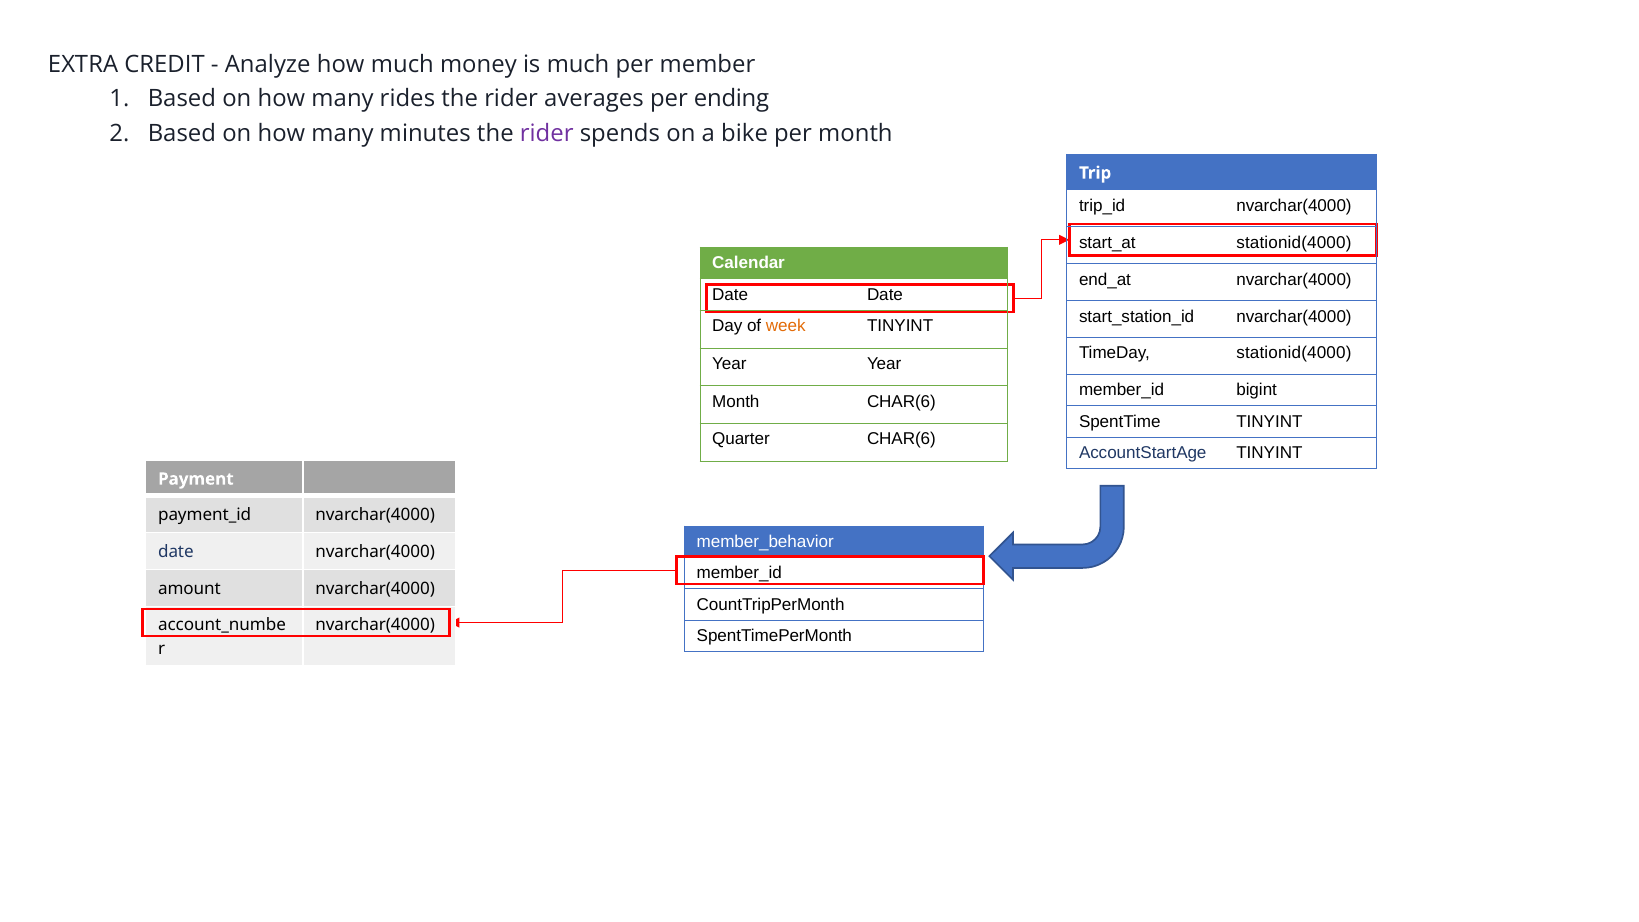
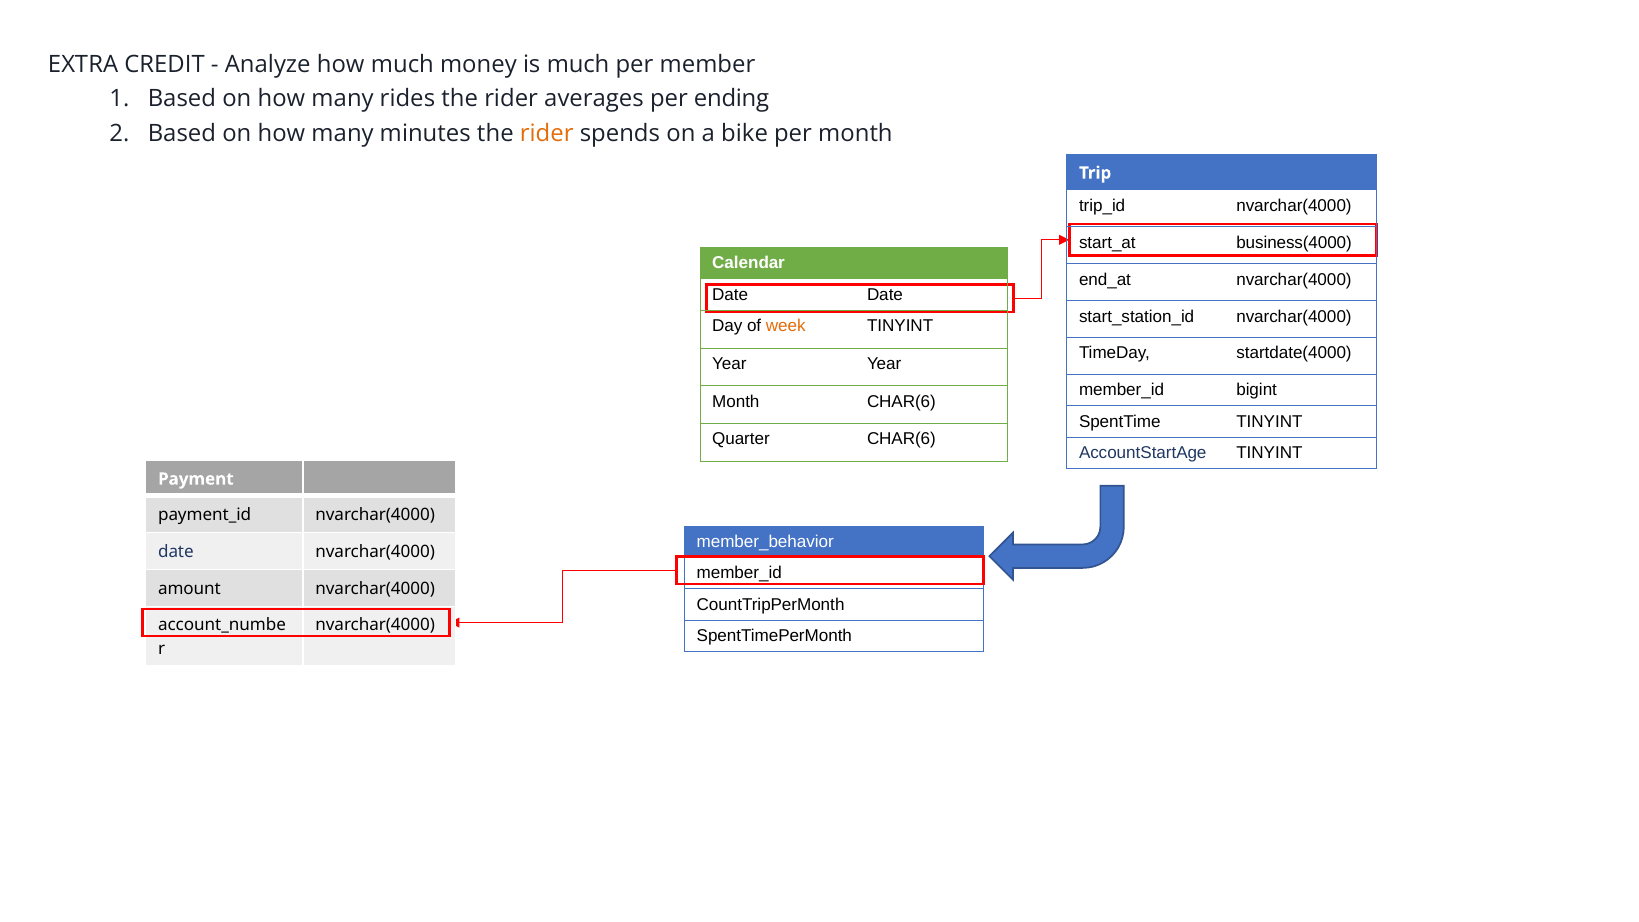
rider at (547, 133) colour: purple -> orange
stationid(4000 at (1294, 243): stationid(4000 -> business(4000
TimeDay stationid(4000: stationid(4000 -> startdate(4000
